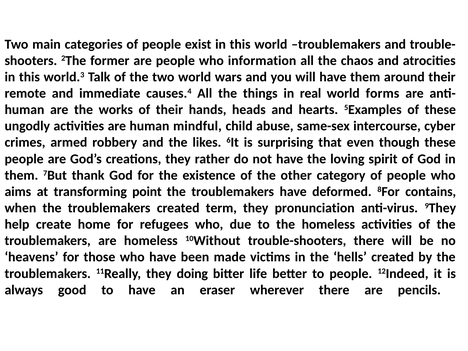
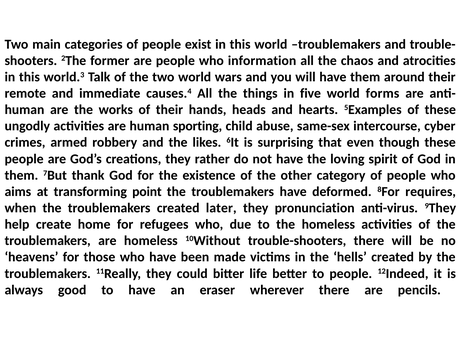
real: real -> five
mindful: mindful -> sporting
contains: contains -> requires
term: term -> later
doing: doing -> could
